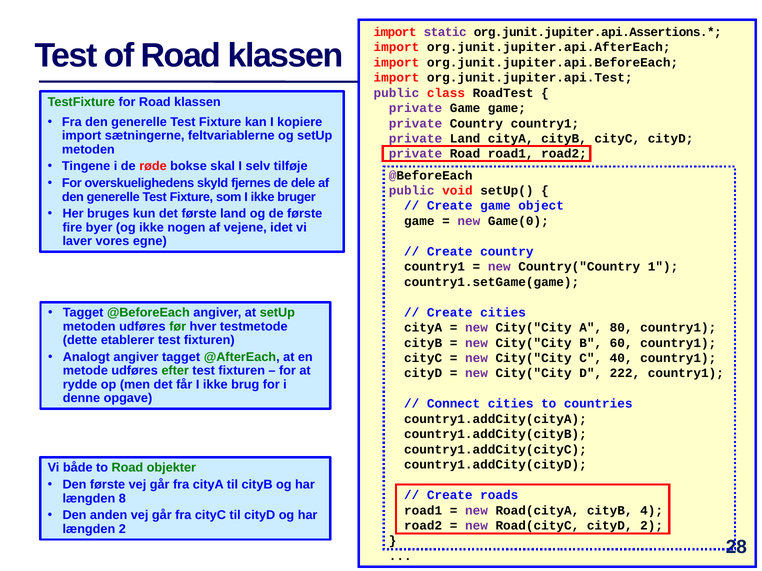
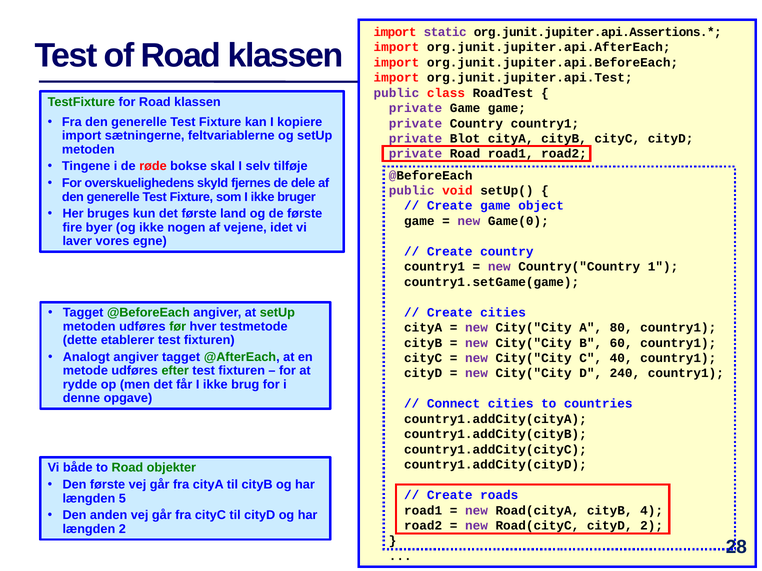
private Land: Land -> Blot
222: 222 -> 240
8: 8 -> 5
